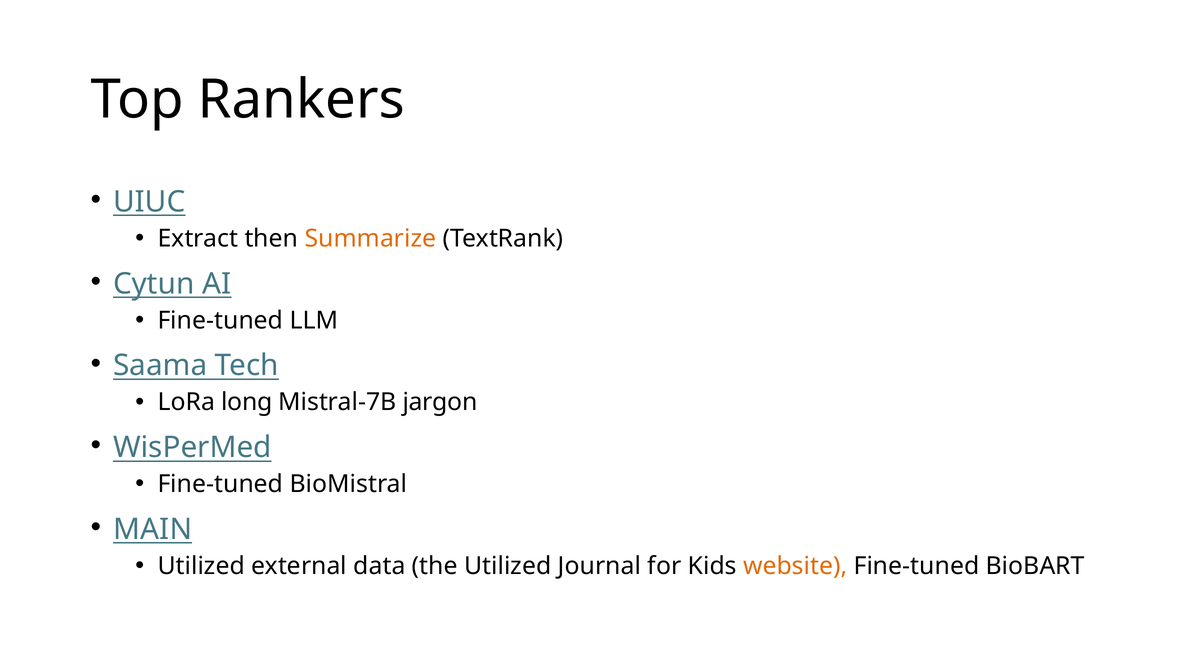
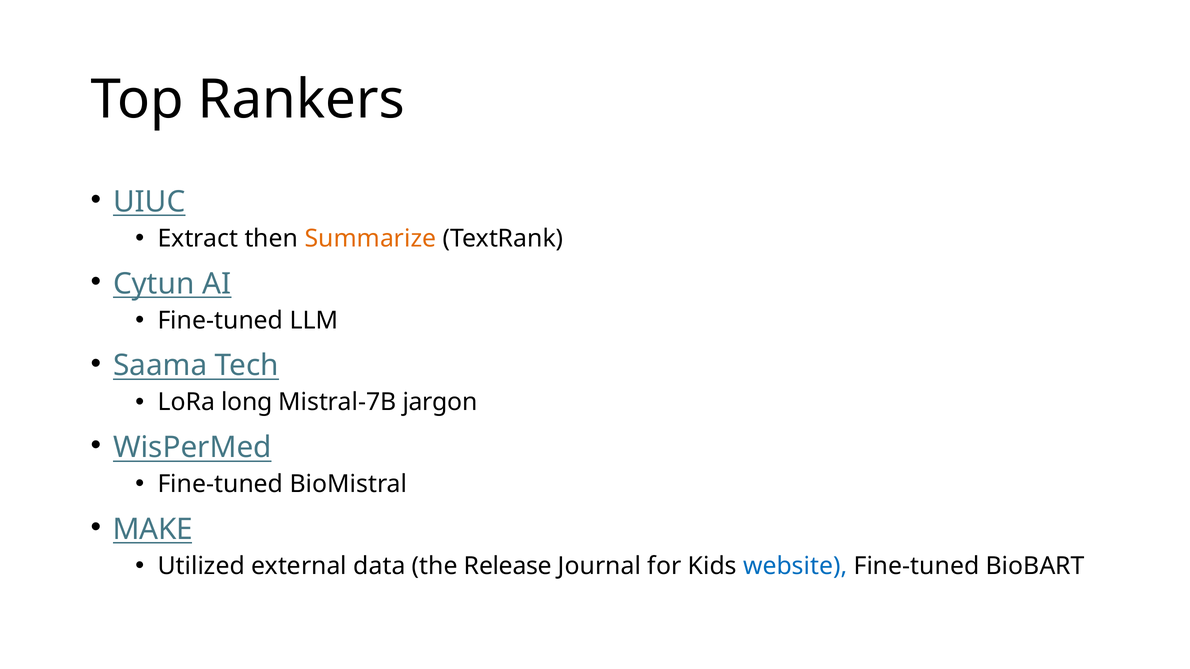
MAIN: MAIN -> MAKE
the Utilized: Utilized -> Release
website colour: orange -> blue
